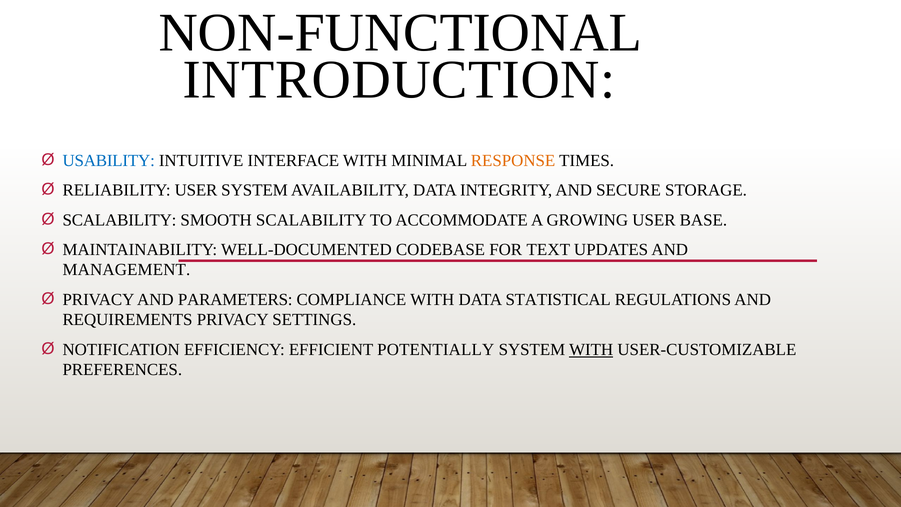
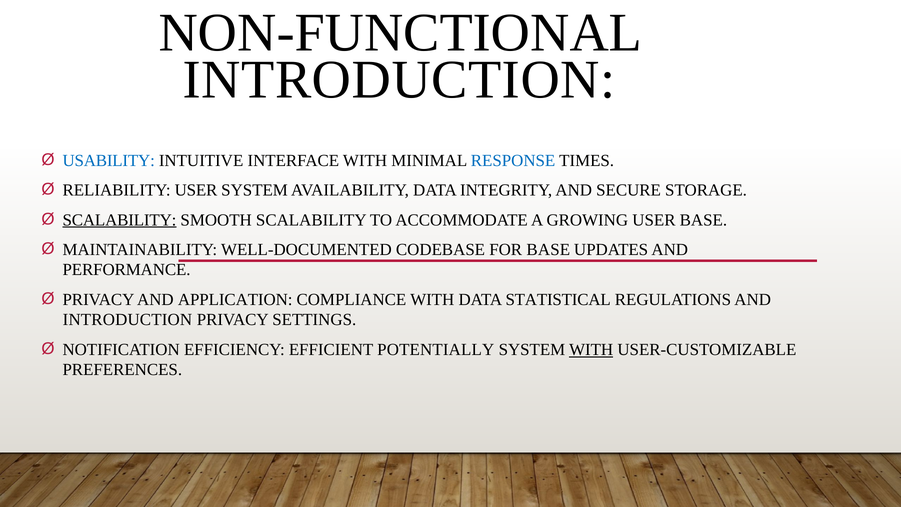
RESPONSE colour: orange -> blue
SCALABILITY at (119, 220) underline: none -> present
FOR TEXT: TEXT -> BASE
MANAGEMENT: MANAGEMENT -> PERFORMANCE
PARAMETERS: PARAMETERS -> APPLICATION
REQUIREMENTS at (128, 320): REQUIREMENTS -> INTRODUCTION
